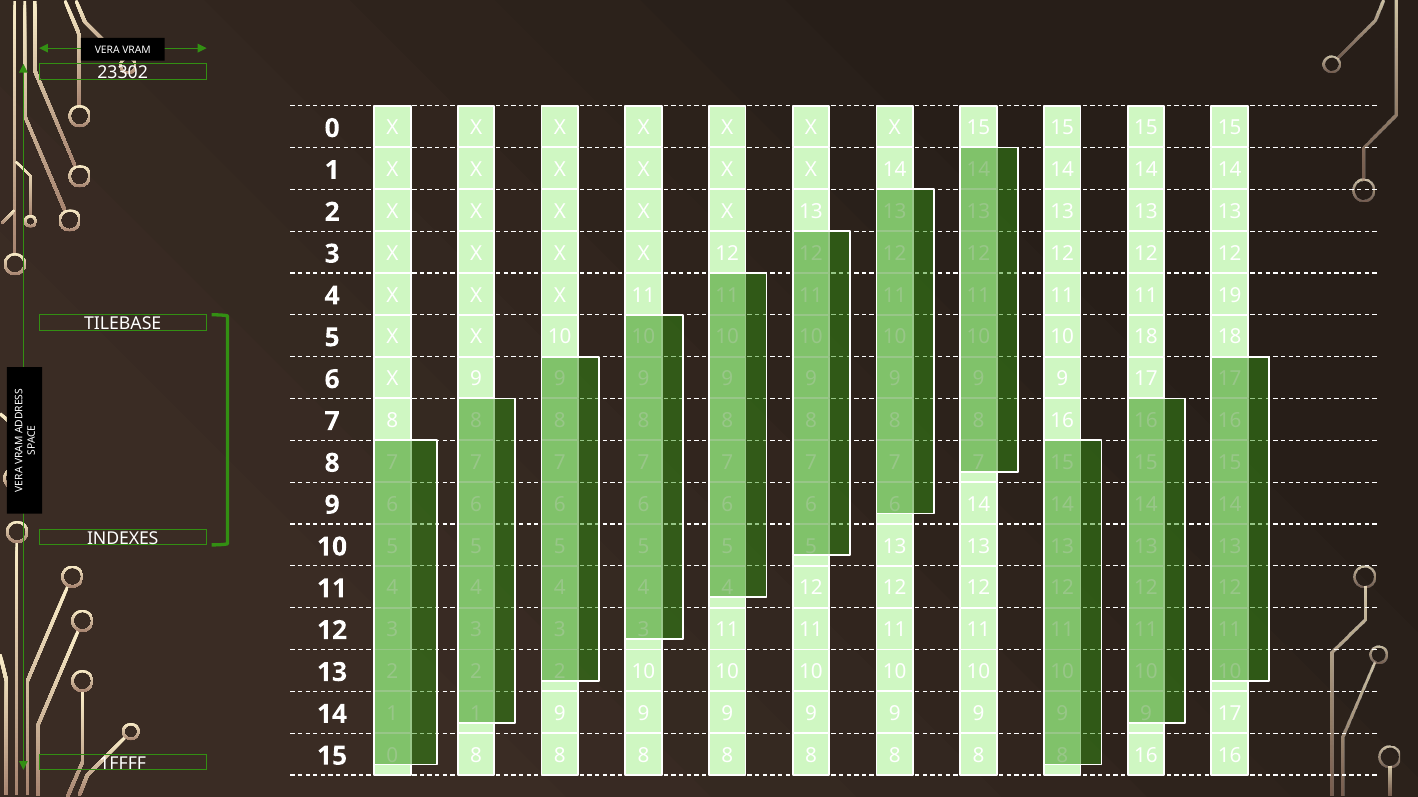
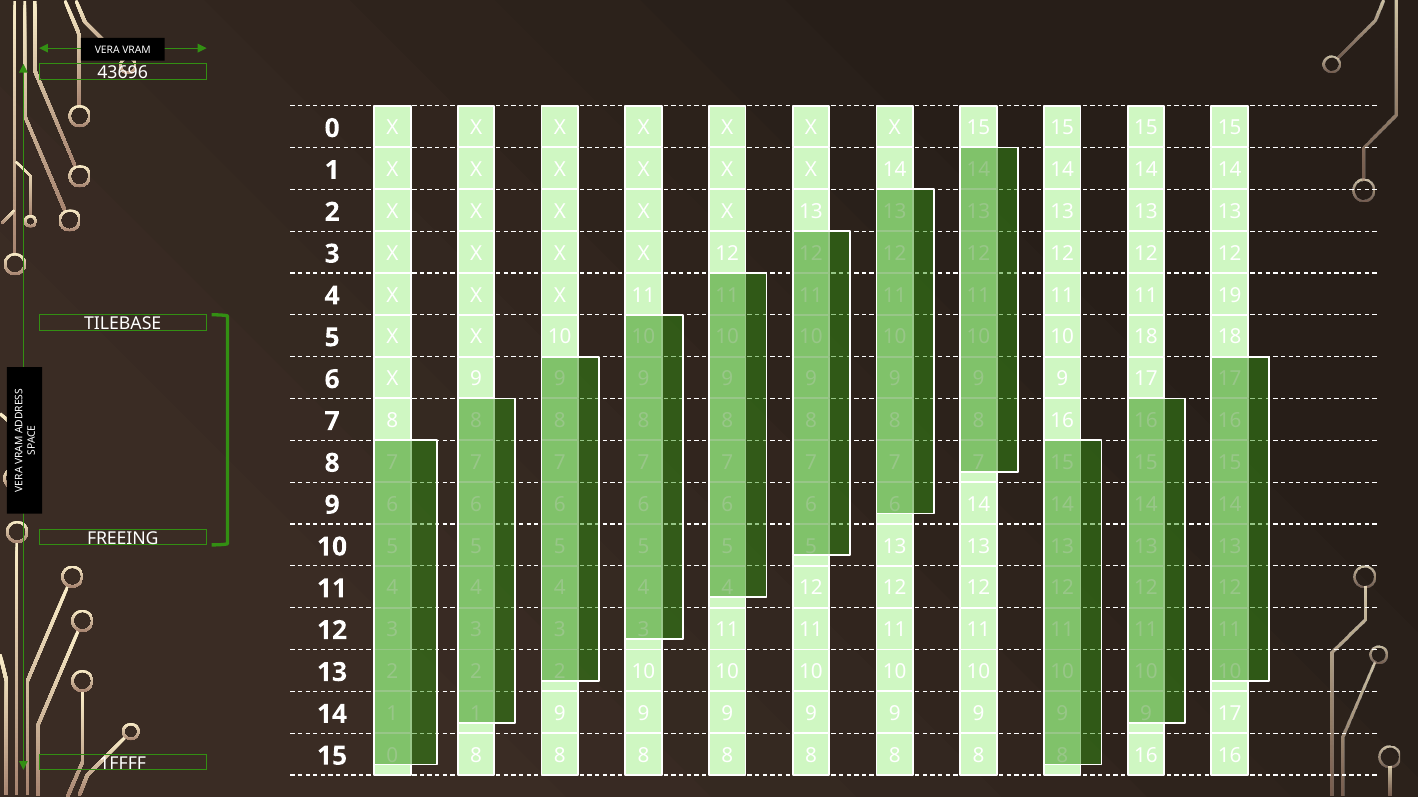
23302: 23302 -> 43696
INDEXES: INDEXES -> FREEING
